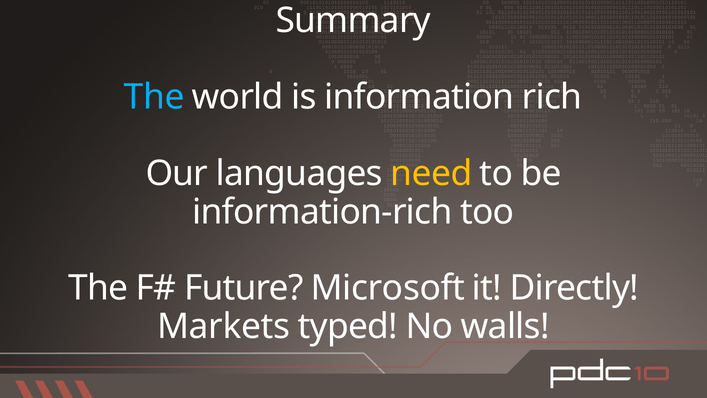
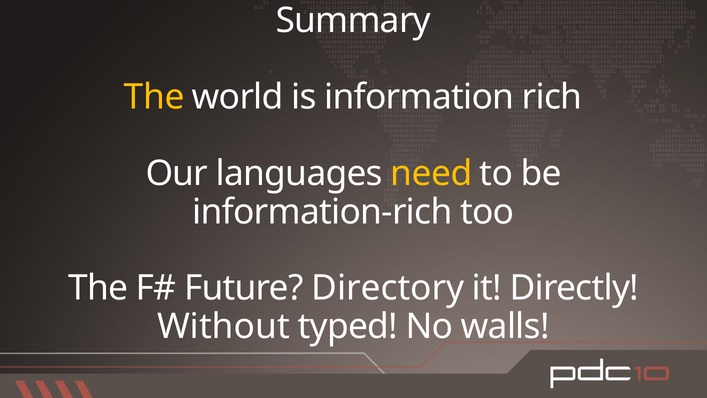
The at (154, 97) colour: light blue -> yellow
Microsoft: Microsoft -> Directory
Markets: Markets -> Without
